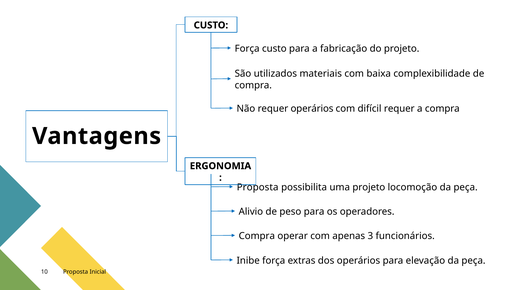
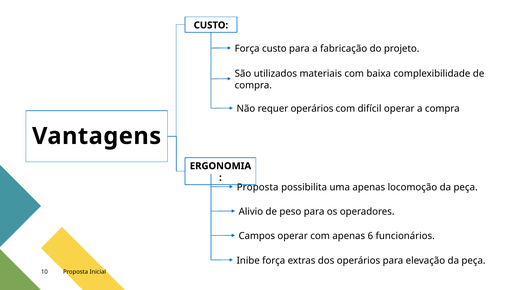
difícil requer: requer -> operar
uma projeto: projeto -> apenas
Compra at (257, 236): Compra -> Campos
3: 3 -> 6
